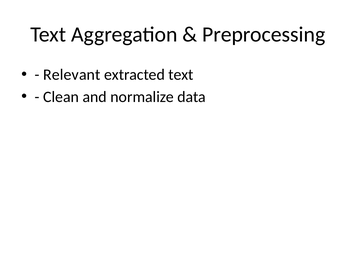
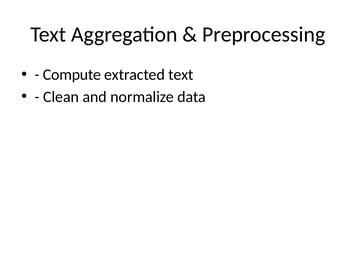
Relevant: Relevant -> Compute
